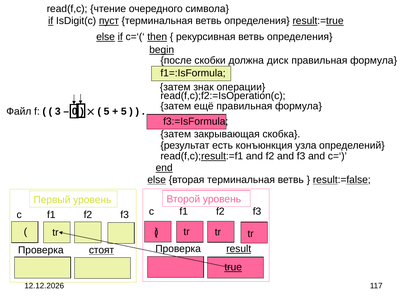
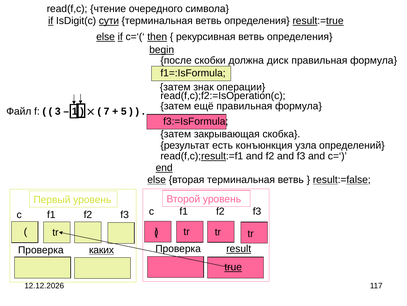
пуст: пуст -> сути
0: 0 -> 1
5 at (107, 111): 5 -> 7
стоят: стоят -> каких
